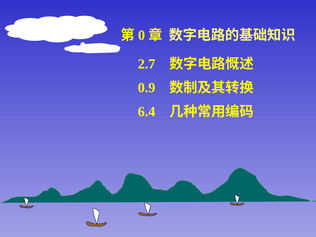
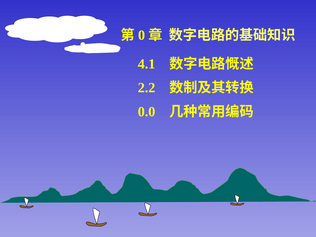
2.7: 2.7 -> 4.1
0.9: 0.9 -> 2.2
6.4: 6.4 -> 0.0
